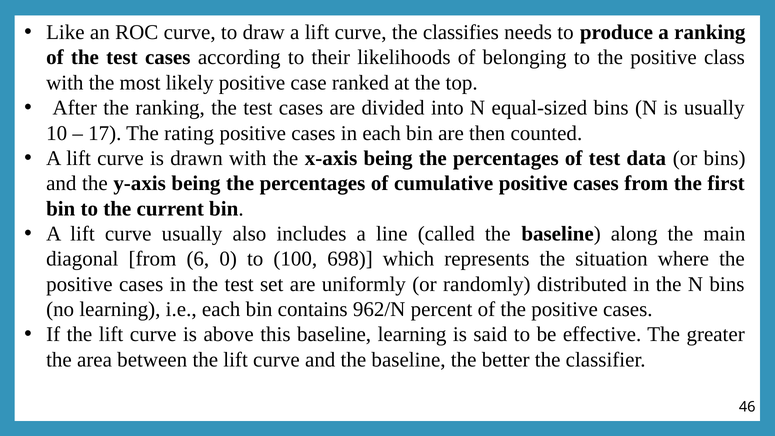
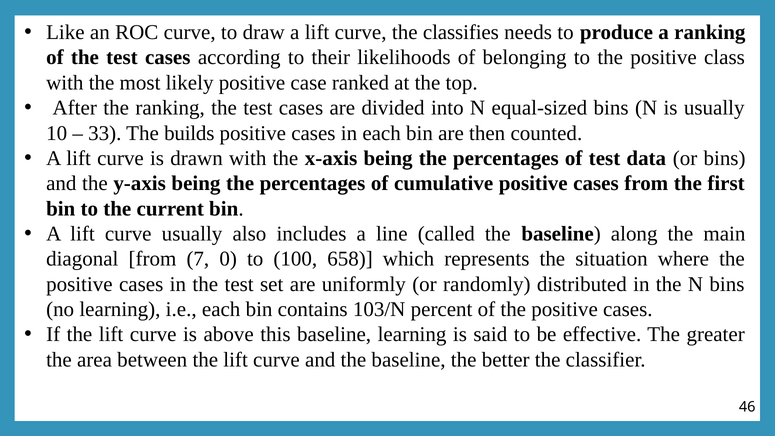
17: 17 -> 33
rating: rating -> builds
6: 6 -> 7
698: 698 -> 658
962/N: 962/N -> 103/N
